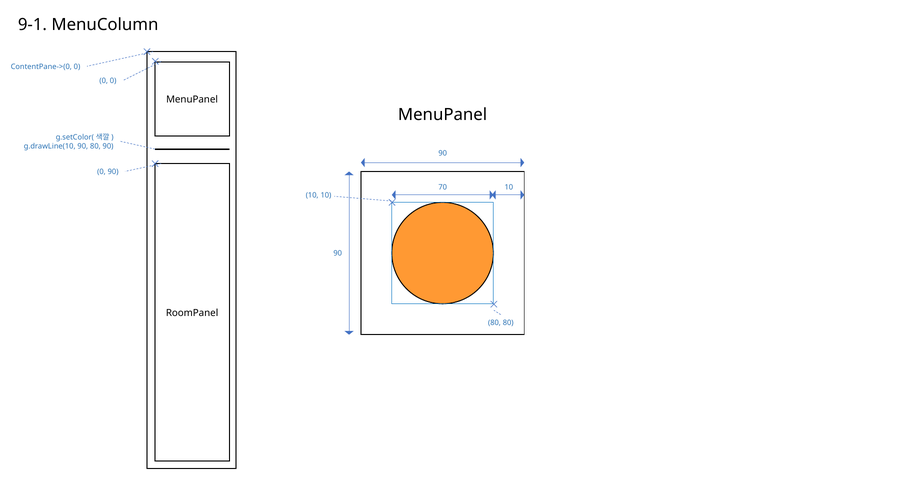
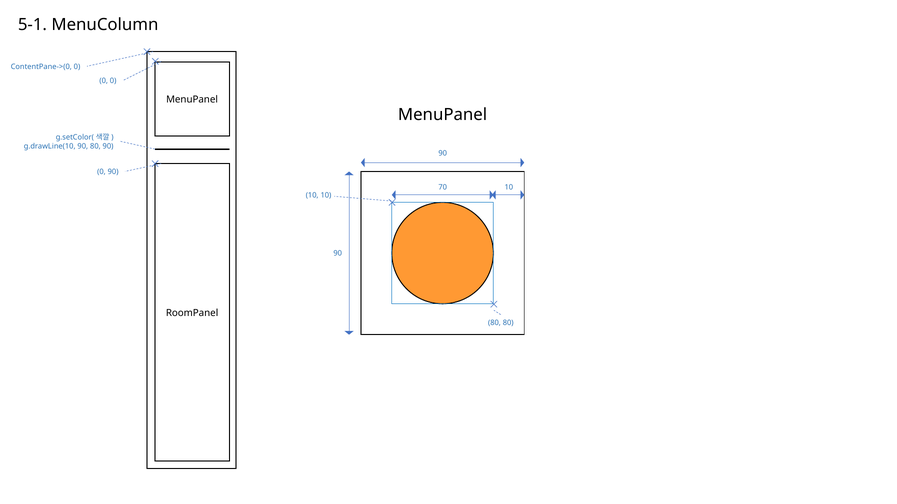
9-1: 9-1 -> 5-1
